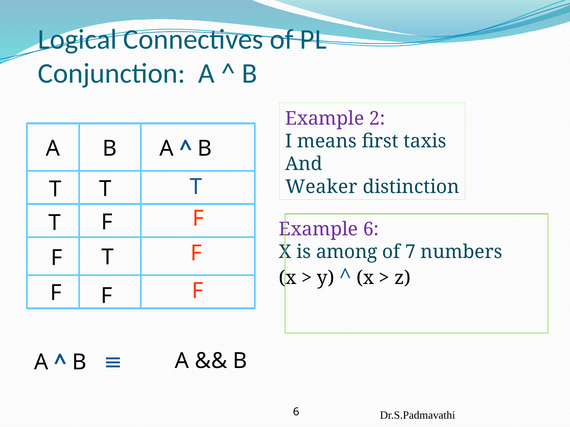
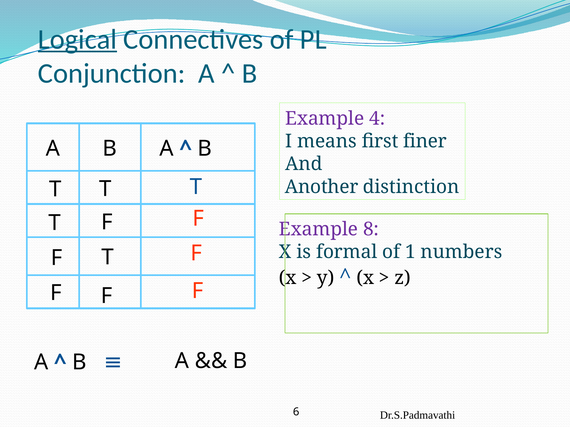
Logical underline: none -> present
2: 2 -> 4
taxis: taxis -> finer
Weaker: Weaker -> Another
Example 6: 6 -> 8
among: among -> formal
7: 7 -> 1
